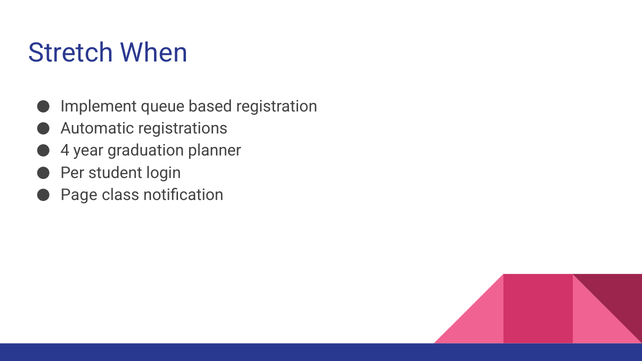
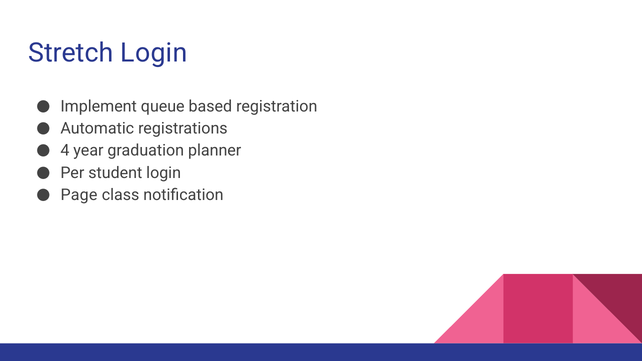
Stretch When: When -> Login
